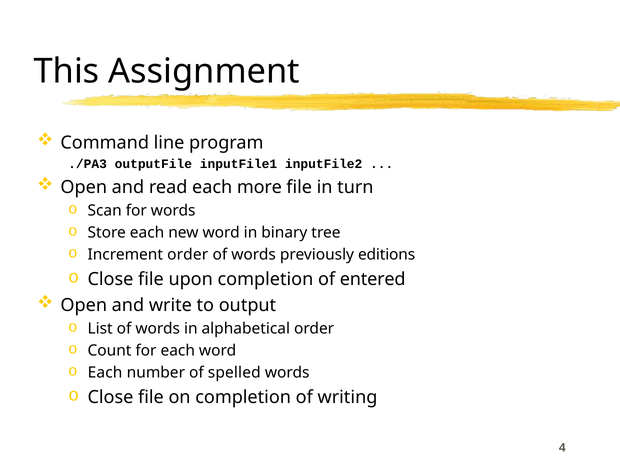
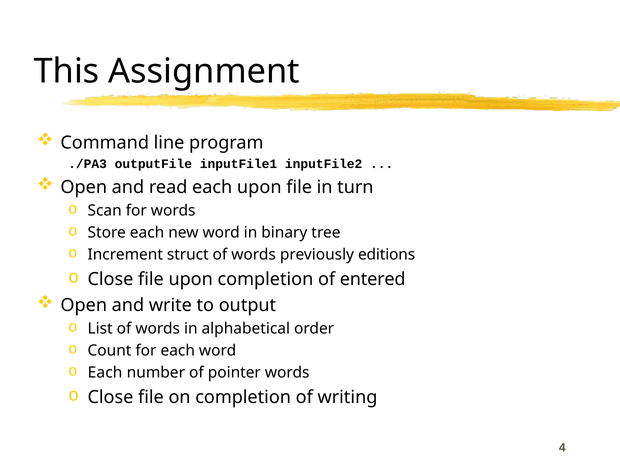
each more: more -> upon
Increment order: order -> struct
spelled: spelled -> pointer
